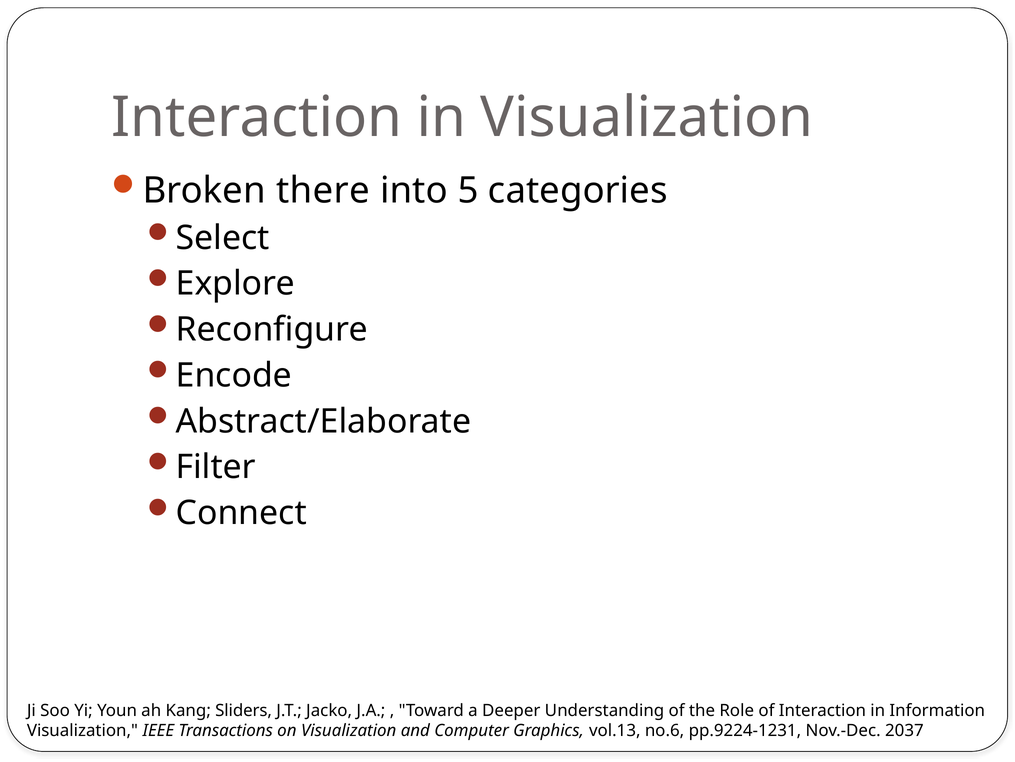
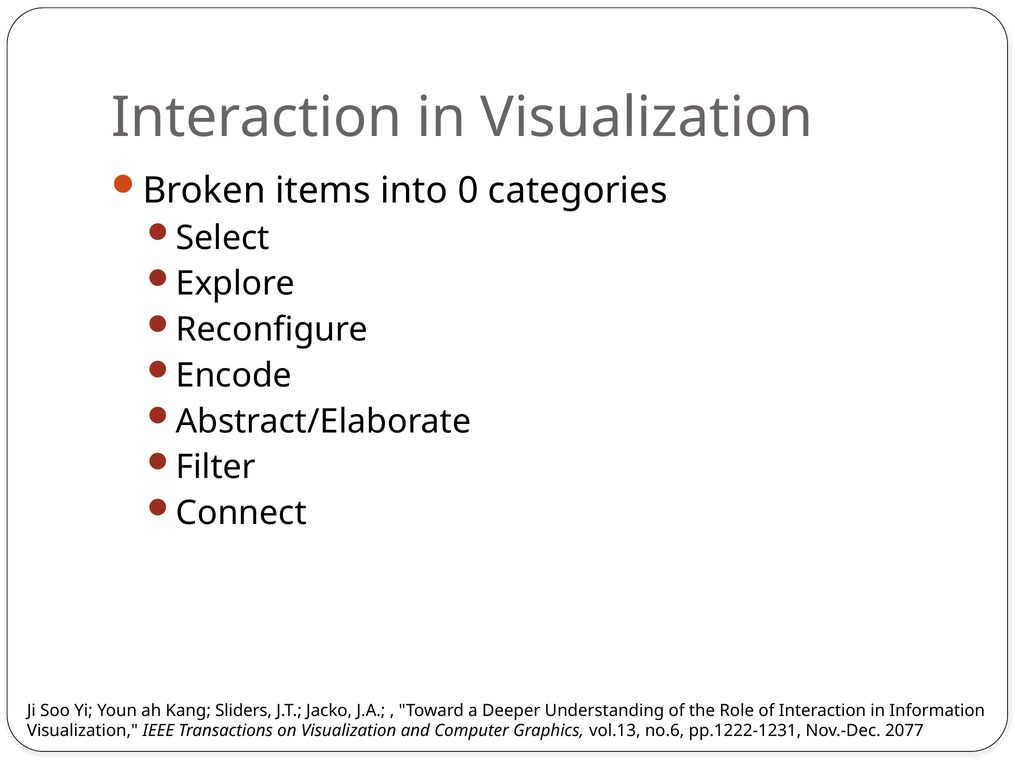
there: there -> items
5: 5 -> 0
pp.9224-1231: pp.9224-1231 -> pp.1222-1231
2037: 2037 -> 2077
